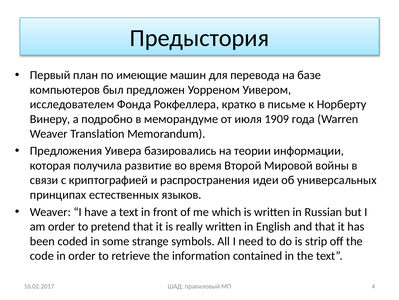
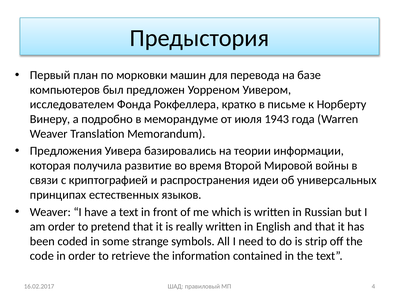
имеющие: имеющие -> морковки
1909: 1909 -> 1943
